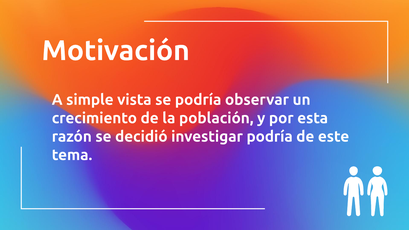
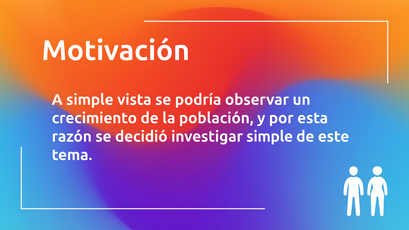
investigar podría: podría -> simple
